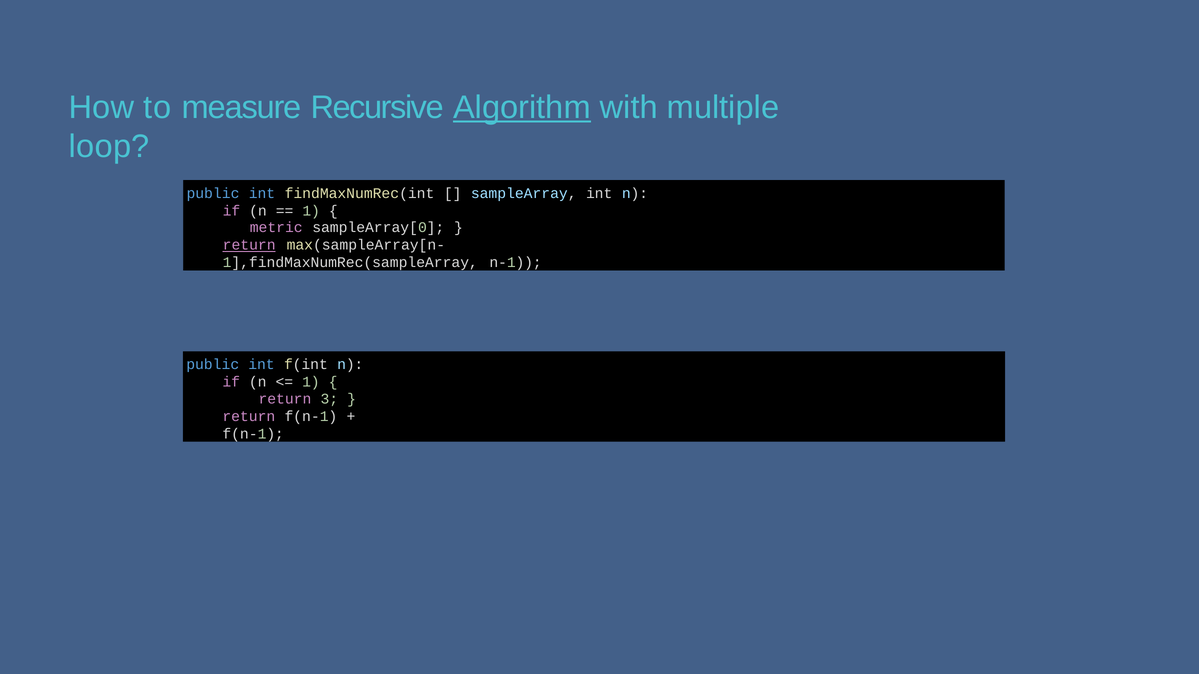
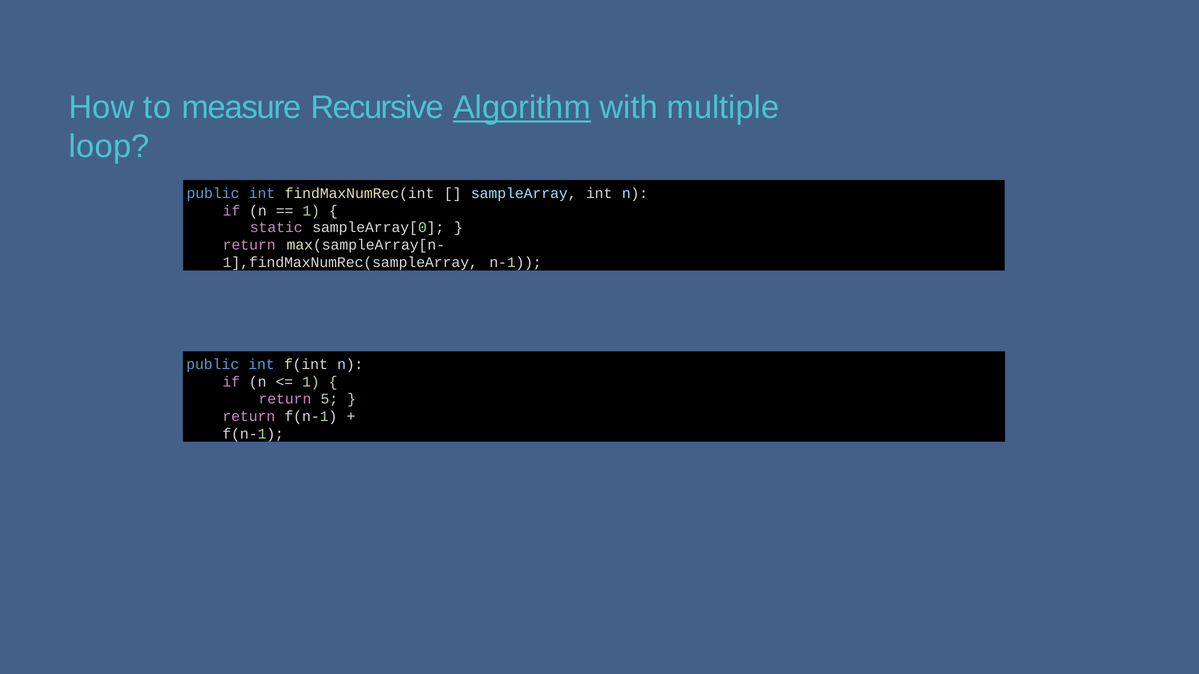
metric: metric -> static
return at (249, 245) underline: present -> none
3: 3 -> 5
